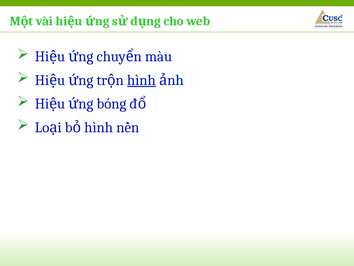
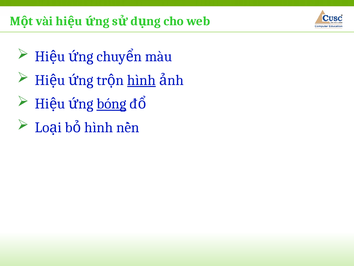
bóng underline: none -> present
